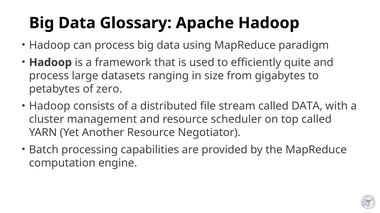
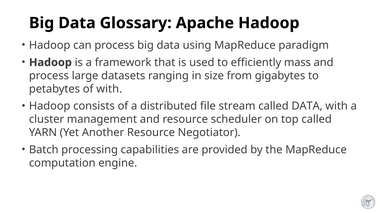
quite: quite -> mass
of zero: zero -> with
